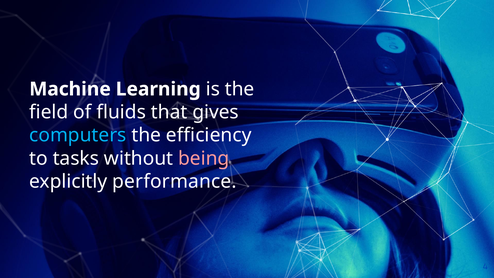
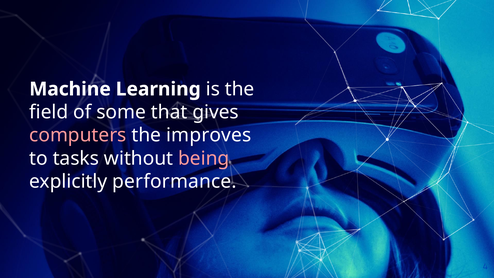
fluids: fluids -> some
computers colour: light blue -> pink
efficiency: efficiency -> improves
